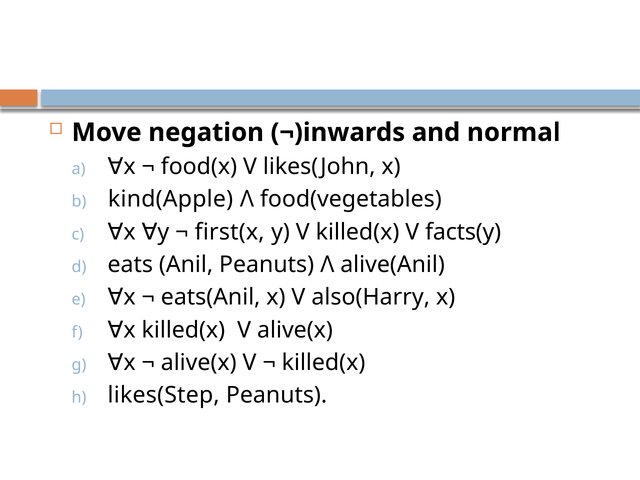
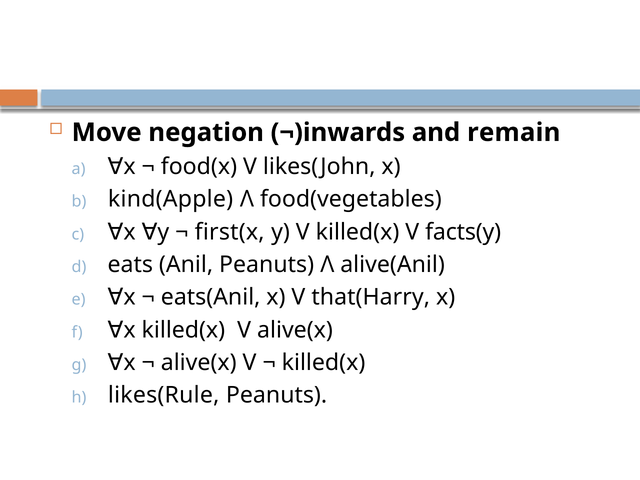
normal: normal -> remain
also(Harry: also(Harry -> that(Harry
likes(Step: likes(Step -> likes(Rule
